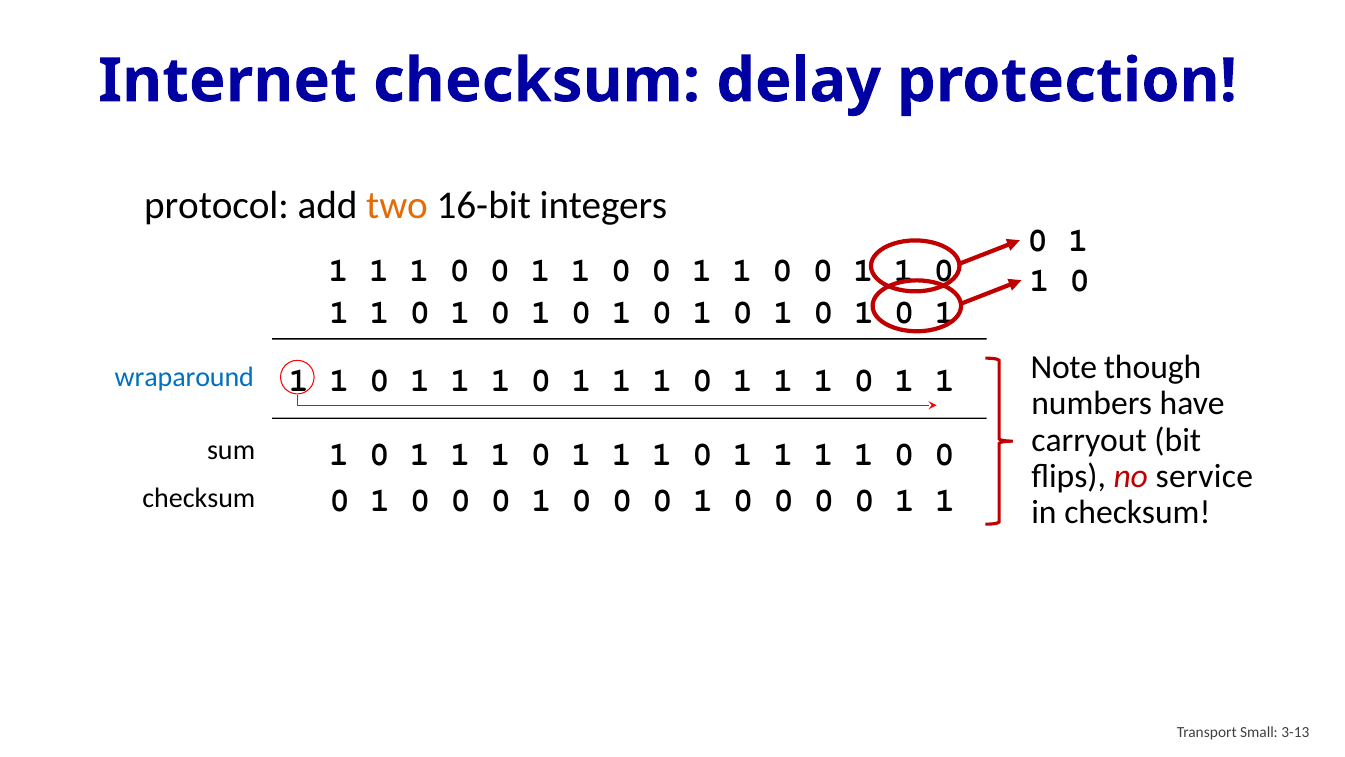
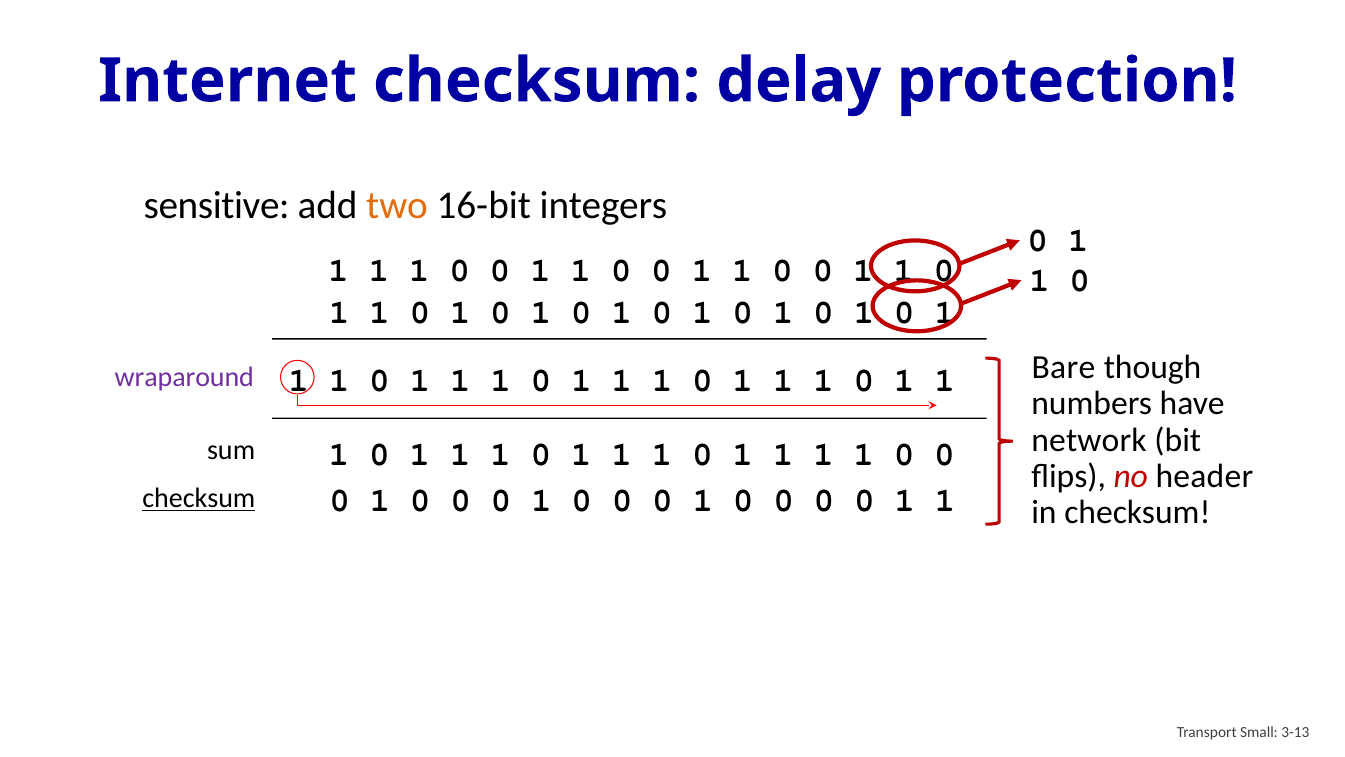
protocol: protocol -> sensitive
Note: Note -> Bare
wraparound colour: blue -> purple
carryout: carryout -> network
service: service -> header
checksum at (199, 498) underline: none -> present
